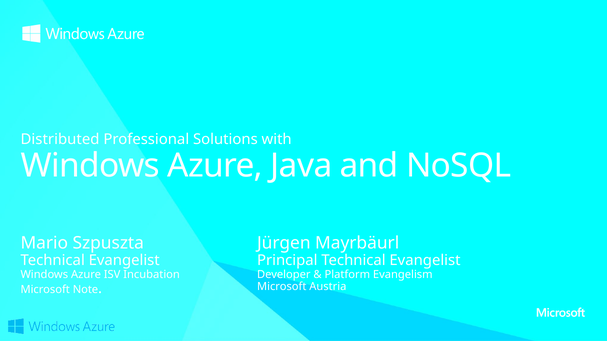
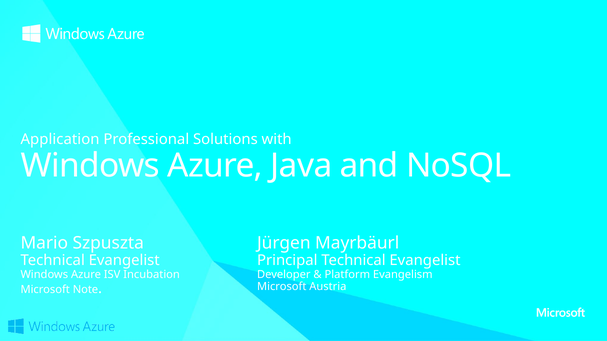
Distributed: Distributed -> Application
